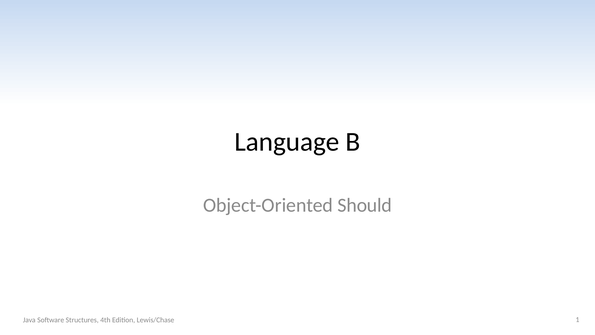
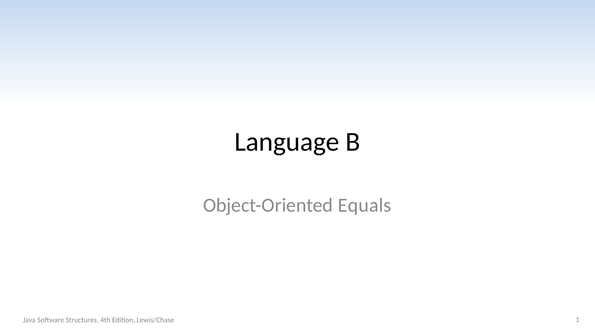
Should: Should -> Equals
